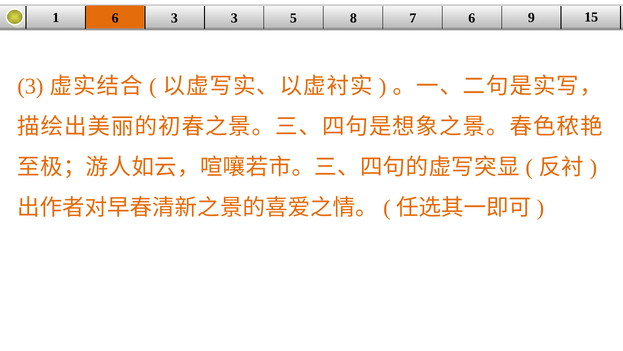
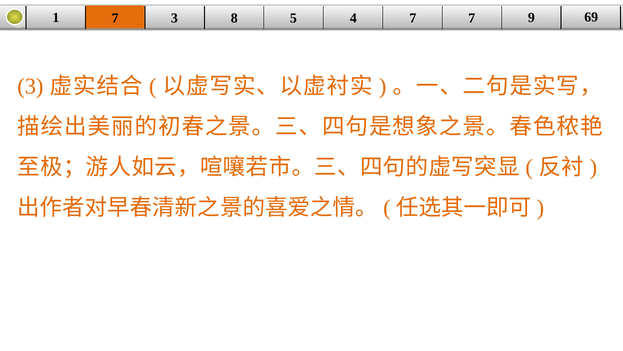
1 6: 6 -> 7
3 3: 3 -> 8
8: 8 -> 4
7 6: 6 -> 7
15: 15 -> 69
